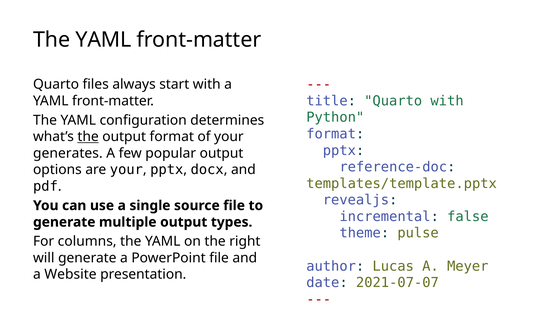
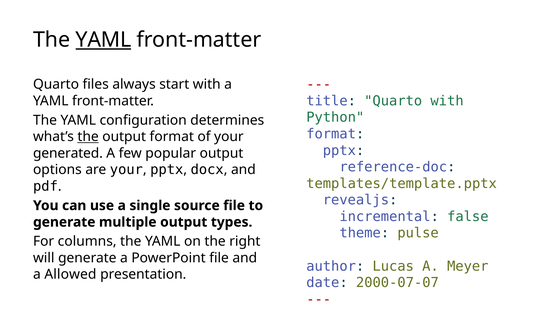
YAML at (103, 40) underline: none -> present
generates: generates -> generated
Website: Website -> Allowed
2021-07-07: 2021-07-07 -> 2000-07-07
